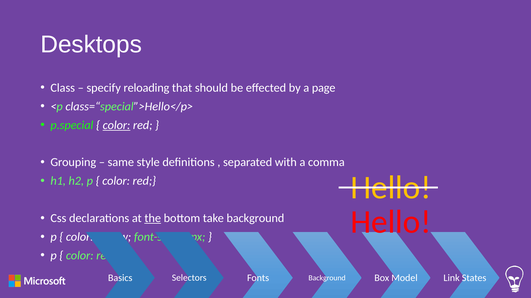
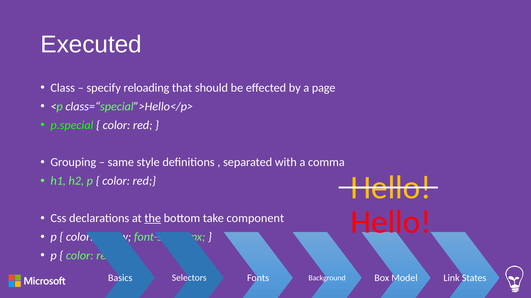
Desktops: Desktops -> Executed
color at (116, 125) underline: present -> none
take background: background -> component
